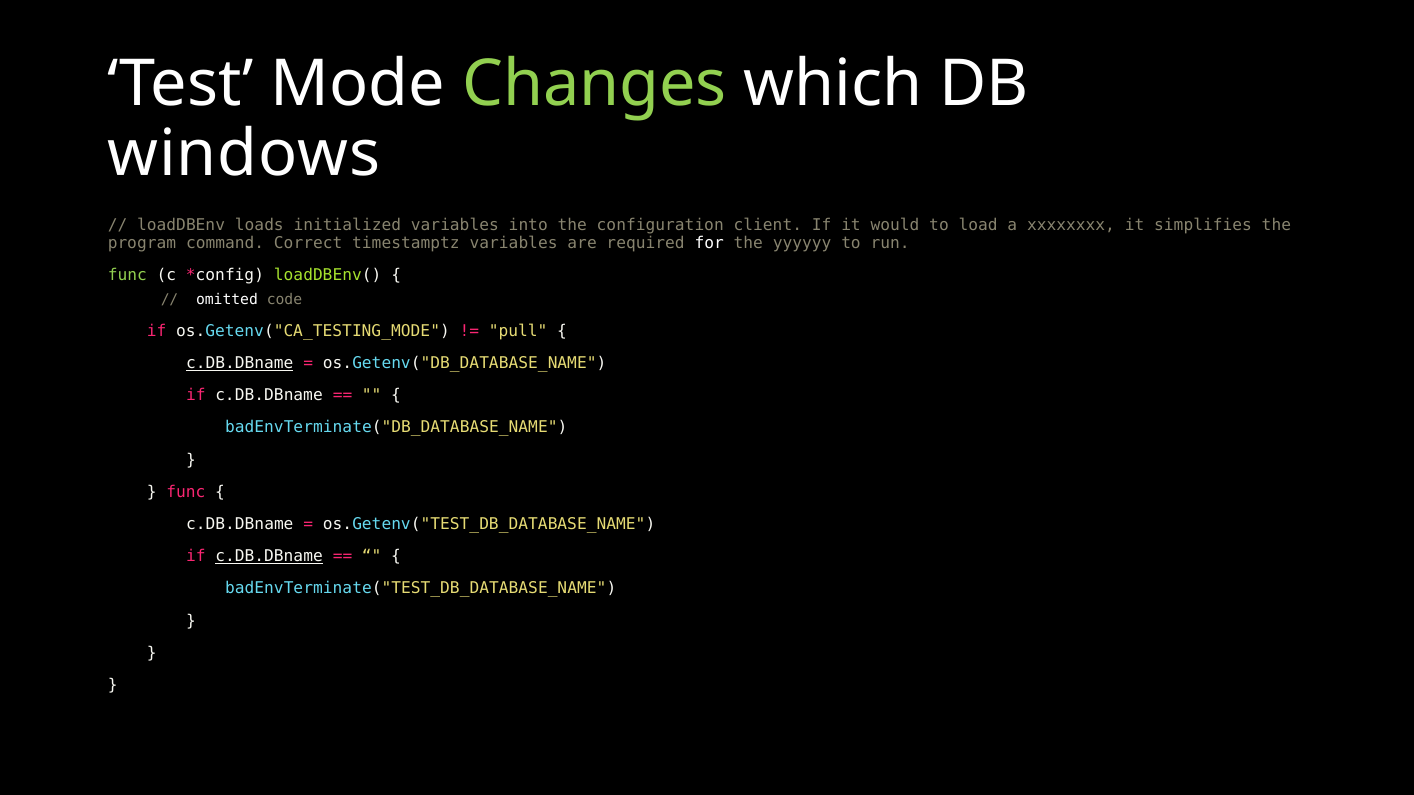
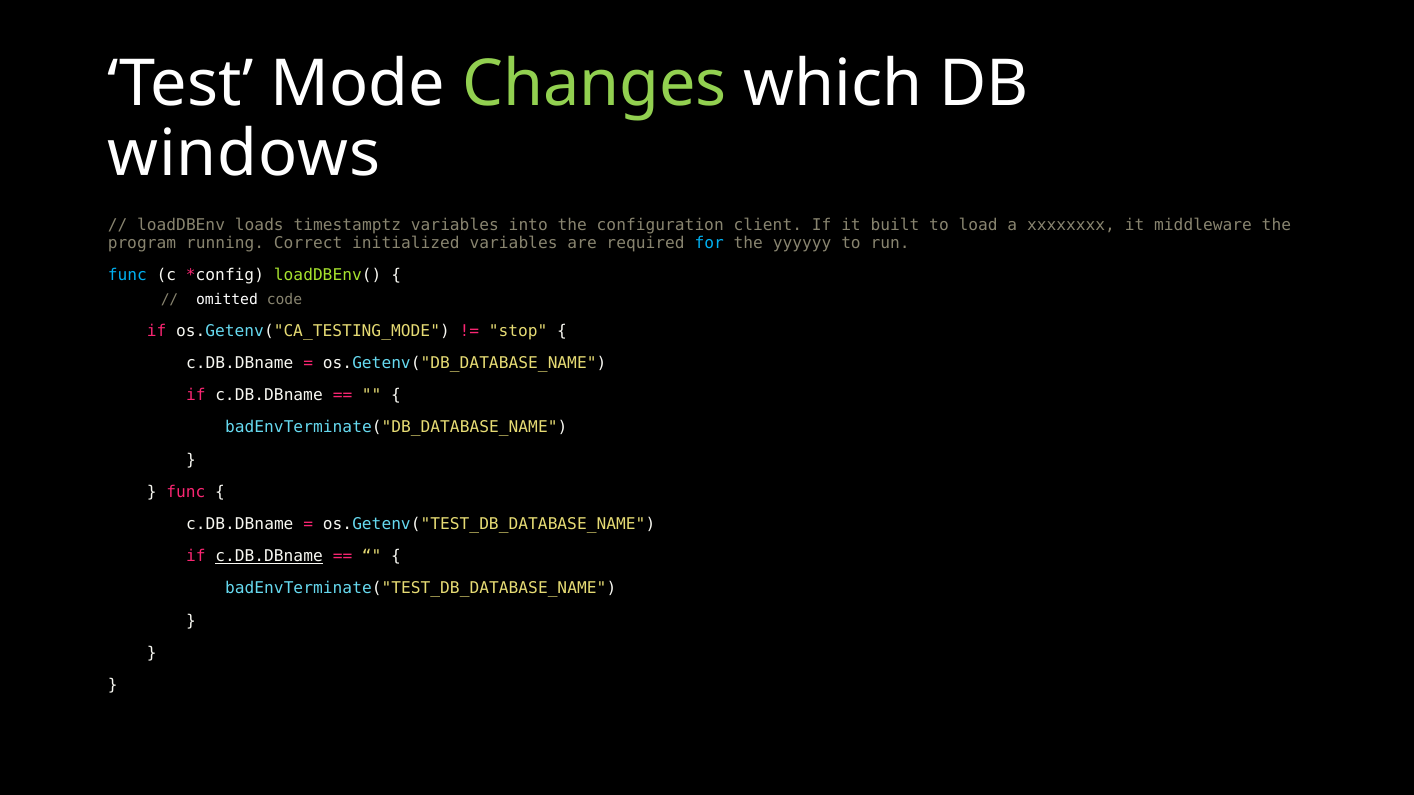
initialized: initialized -> timestamptz
would: would -> built
simplifies: simplifies -> middleware
command: command -> running
timestamptz: timestamptz -> initialized
for colour: white -> light blue
func at (127, 275) colour: light green -> light blue
pull: pull -> stop
c.DB.DBname at (240, 363) underline: present -> none
